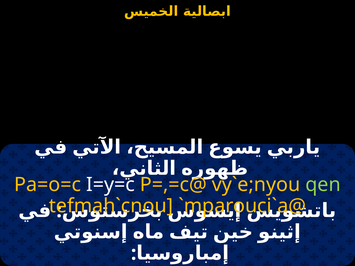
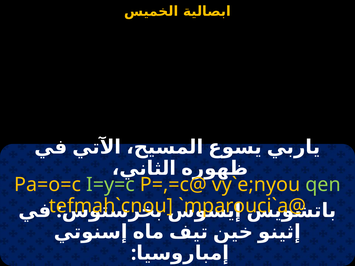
I=y=c colour: white -> light green
